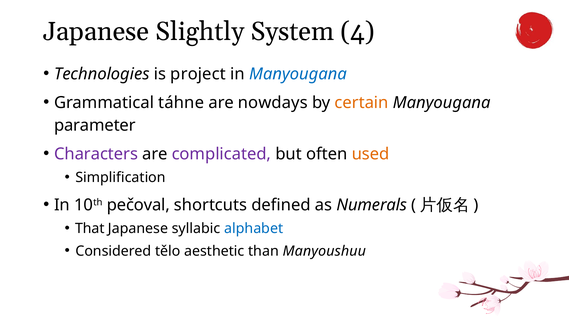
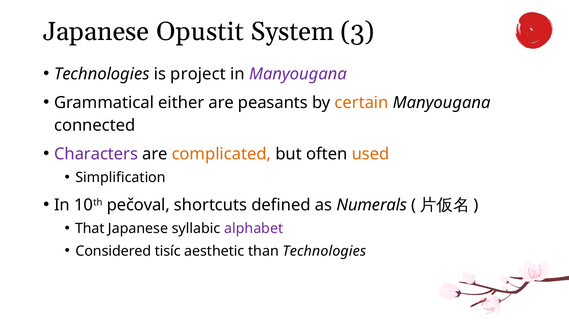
Slightly: Slightly -> Opustit
4: 4 -> 3
Manyougana at (298, 74) colour: blue -> purple
táhne: táhne -> either
nowdays: nowdays -> peasants
parameter: parameter -> connected
complicated colour: purple -> orange
alphabet colour: blue -> purple
tělo: tělo -> tisíc
than Manyoushuu: Manyoushuu -> Technologies
